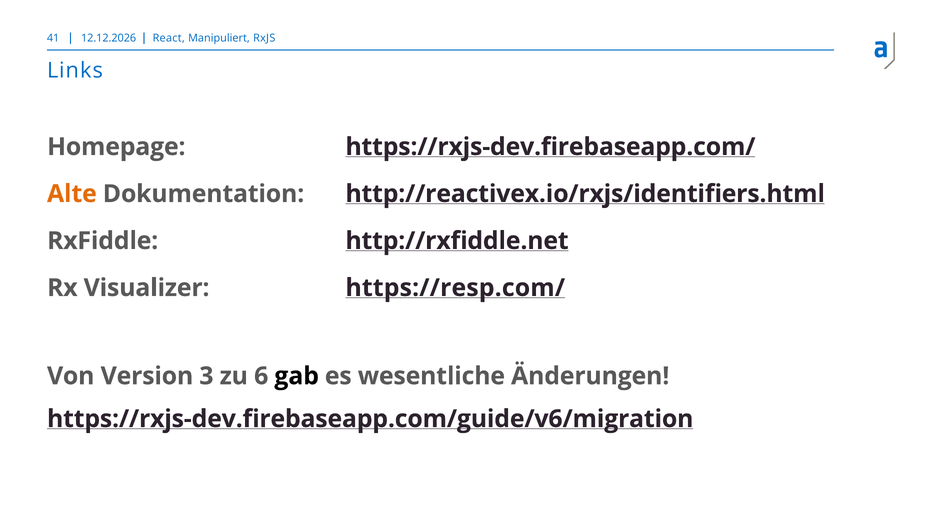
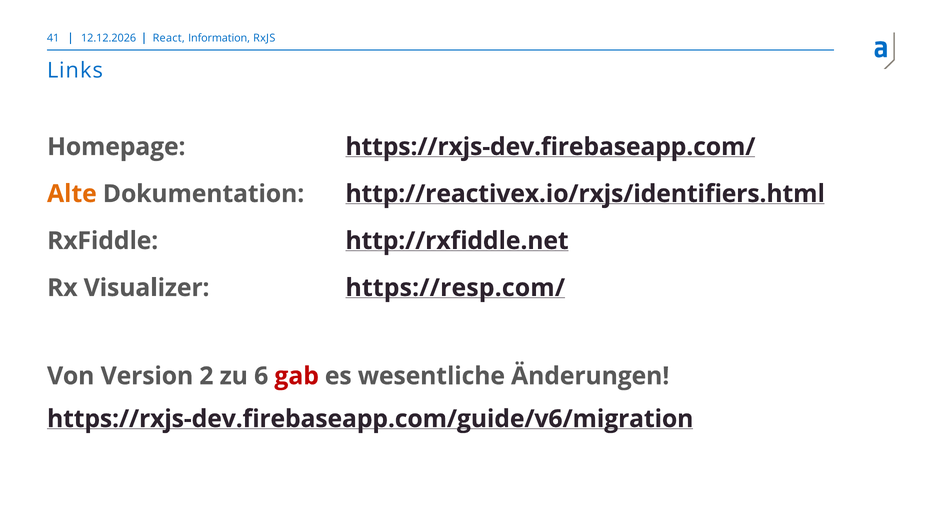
Manipuliert: Manipuliert -> Information
3: 3 -> 2
gab colour: black -> red
